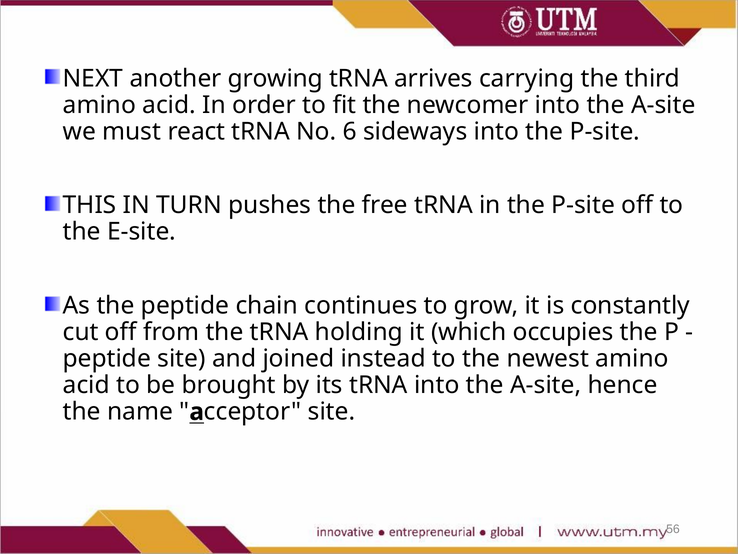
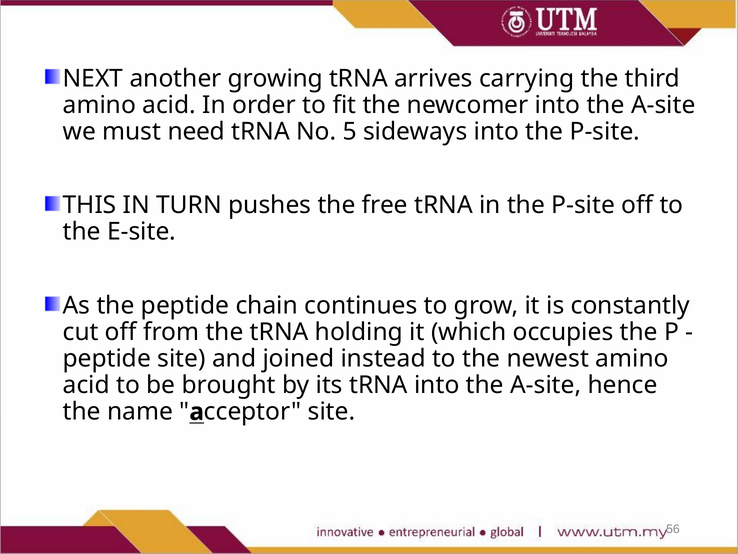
react: react -> need
6: 6 -> 5
